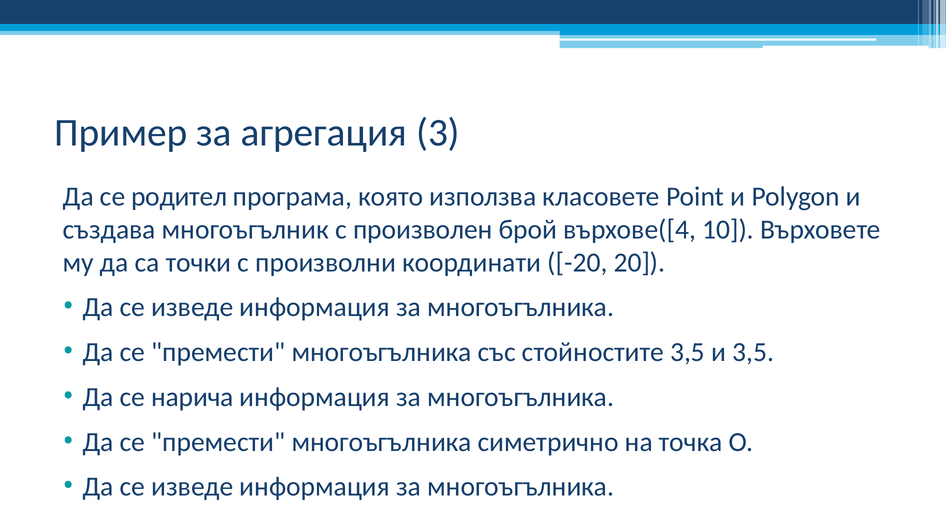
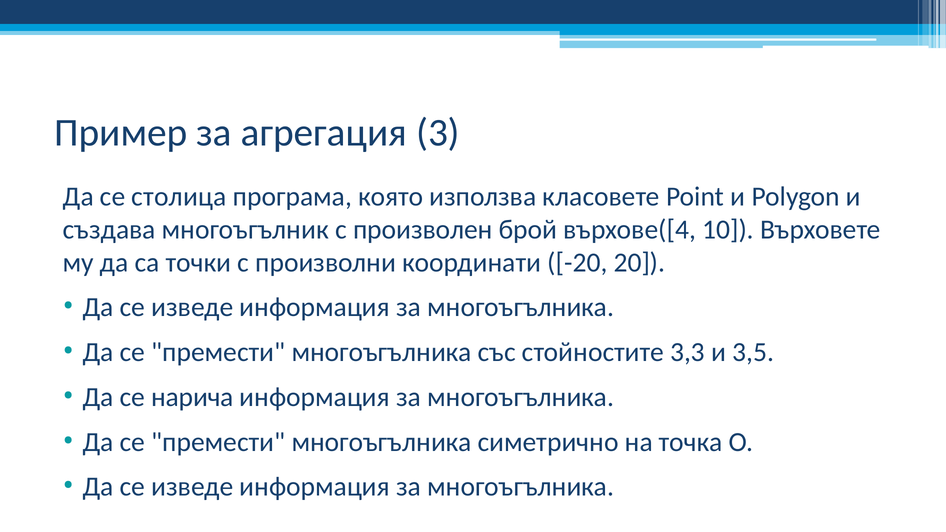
родител: родител -> столица
стойностите 3,5: 3,5 -> 3,3
